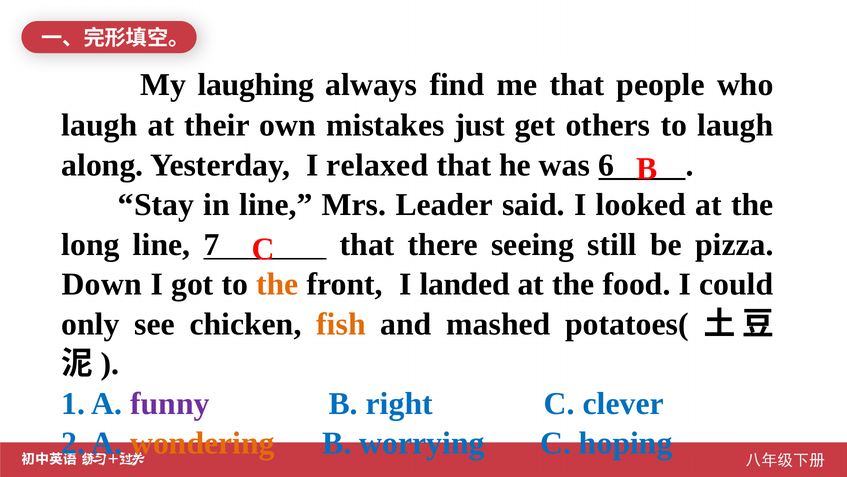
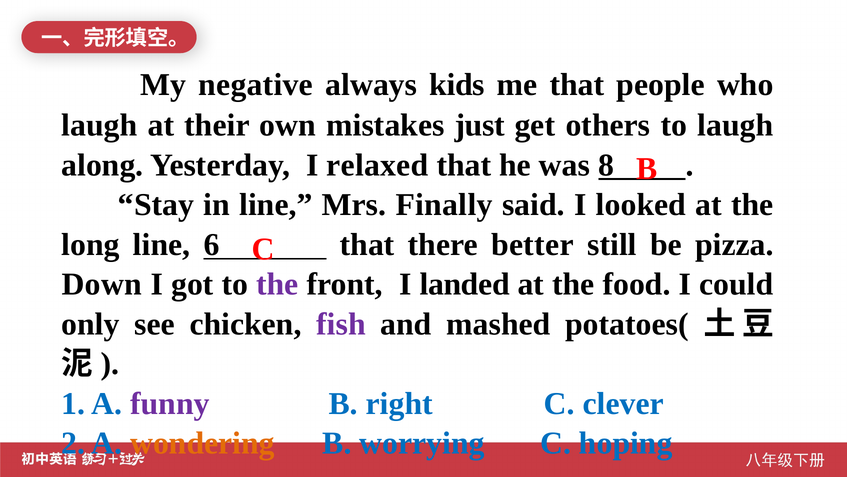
laughing: laughing -> negative
find: find -> kids
6: 6 -> 8
Leader: Leader -> Finally
7: 7 -> 6
seeing: seeing -> better
the at (277, 284) colour: orange -> purple
fish colour: orange -> purple
